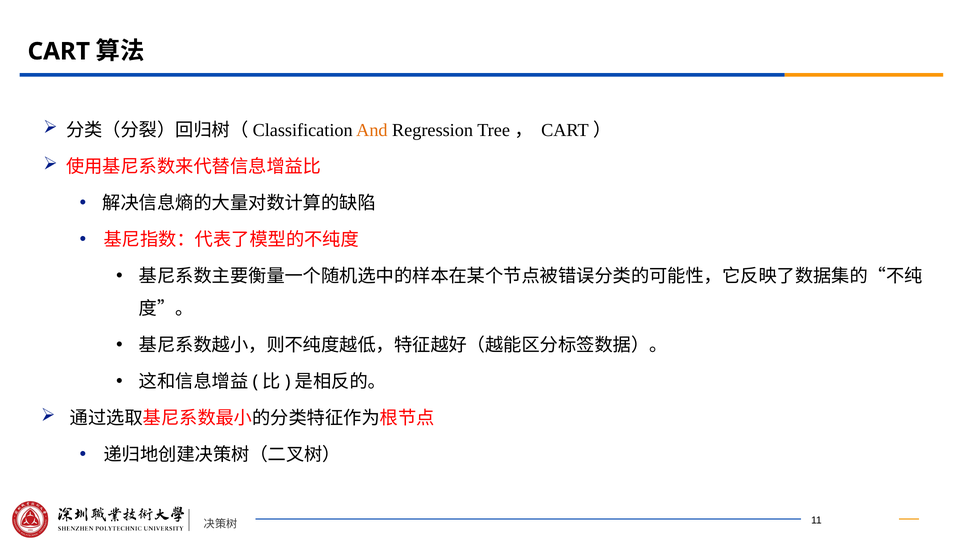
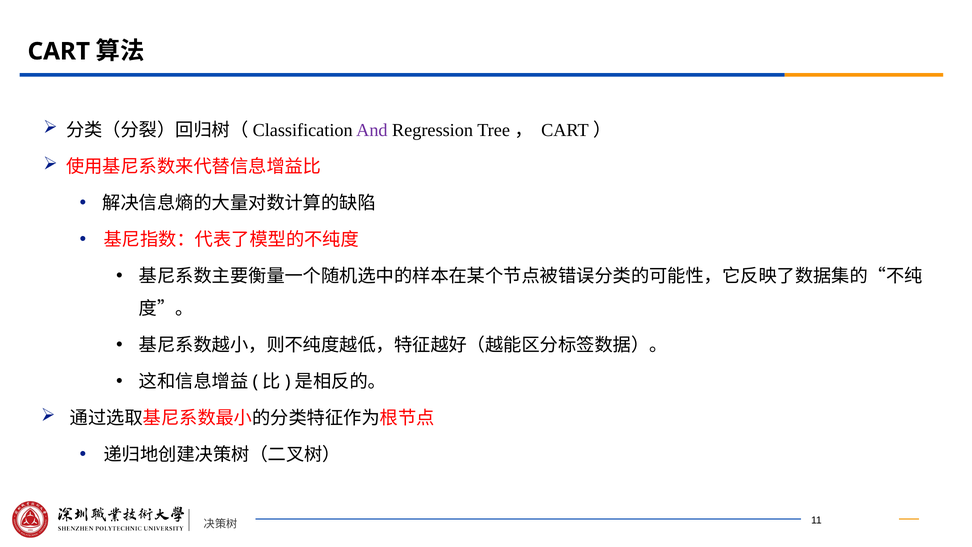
And colour: orange -> purple
